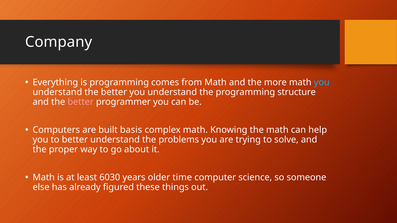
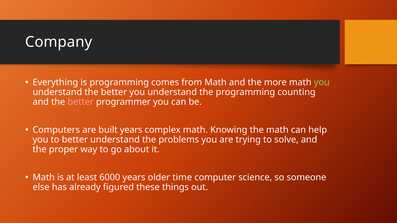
you at (322, 82) colour: light blue -> light green
structure: structure -> counting
built basis: basis -> years
6030: 6030 -> 6000
